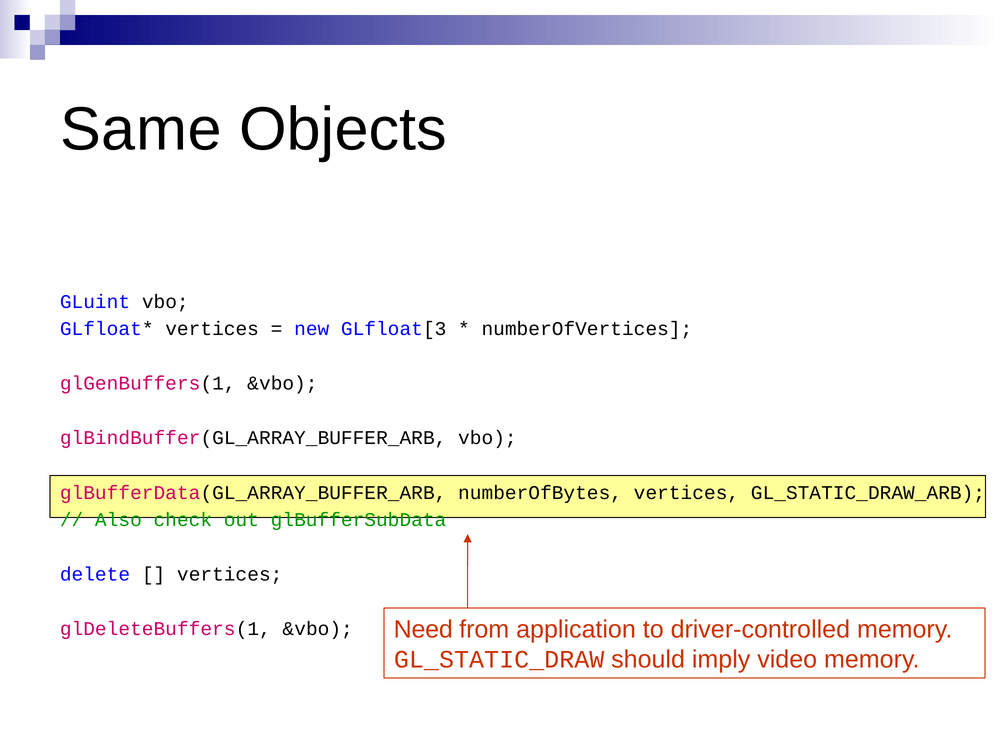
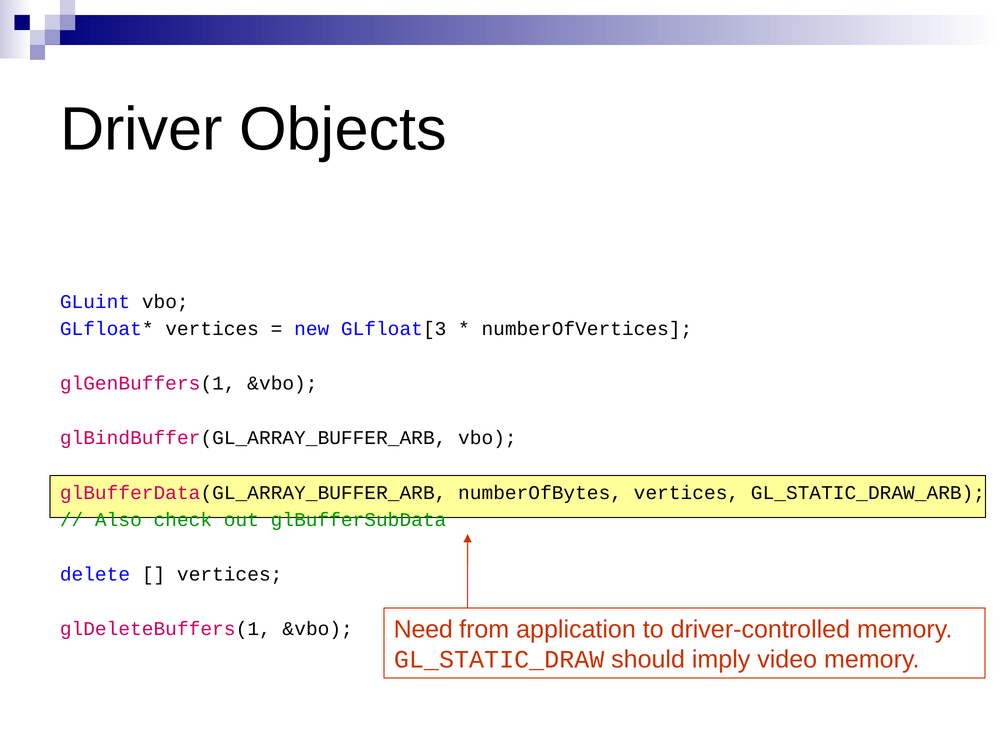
Same: Same -> Driver
